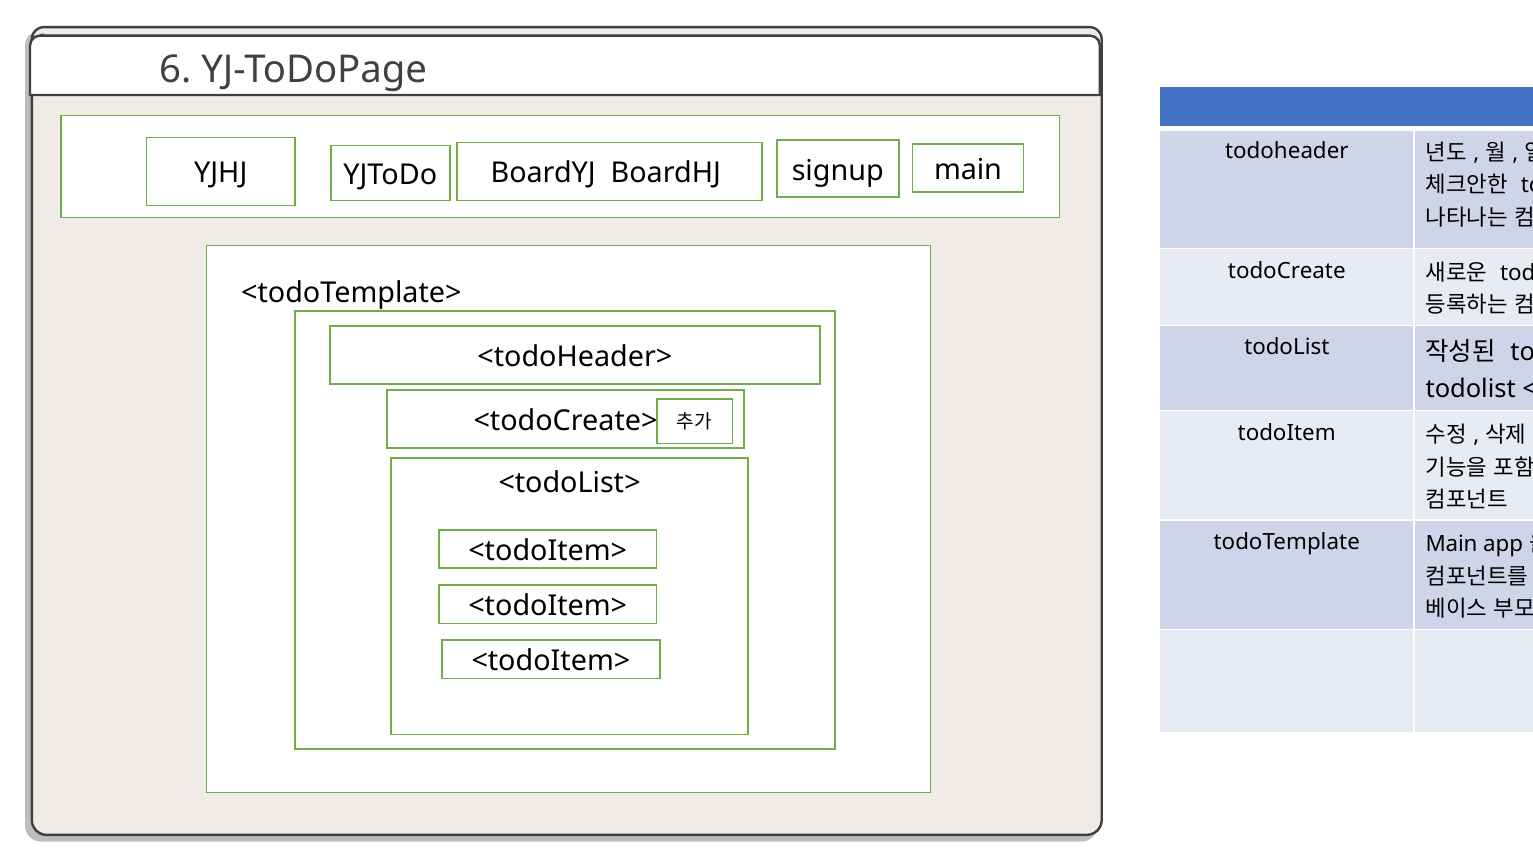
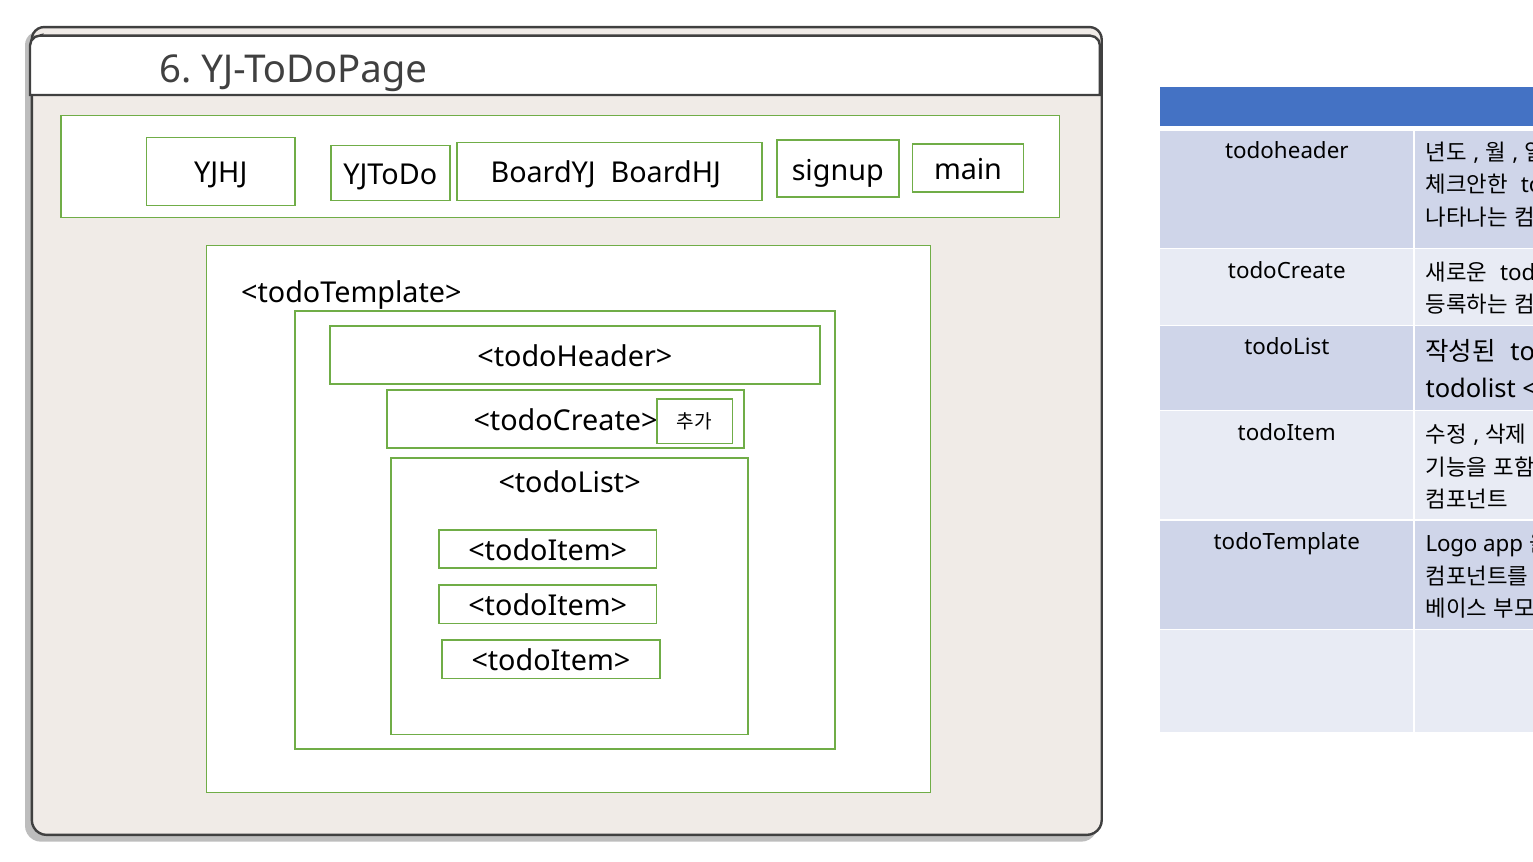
todoTemplate Main: Main -> Logo
